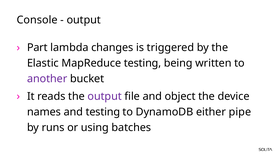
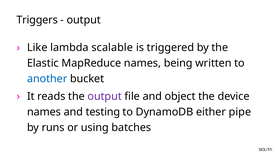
Console: Console -> Triggers
Part: Part -> Like
changes: changes -> scalable
MapReduce testing: testing -> names
another colour: purple -> blue
